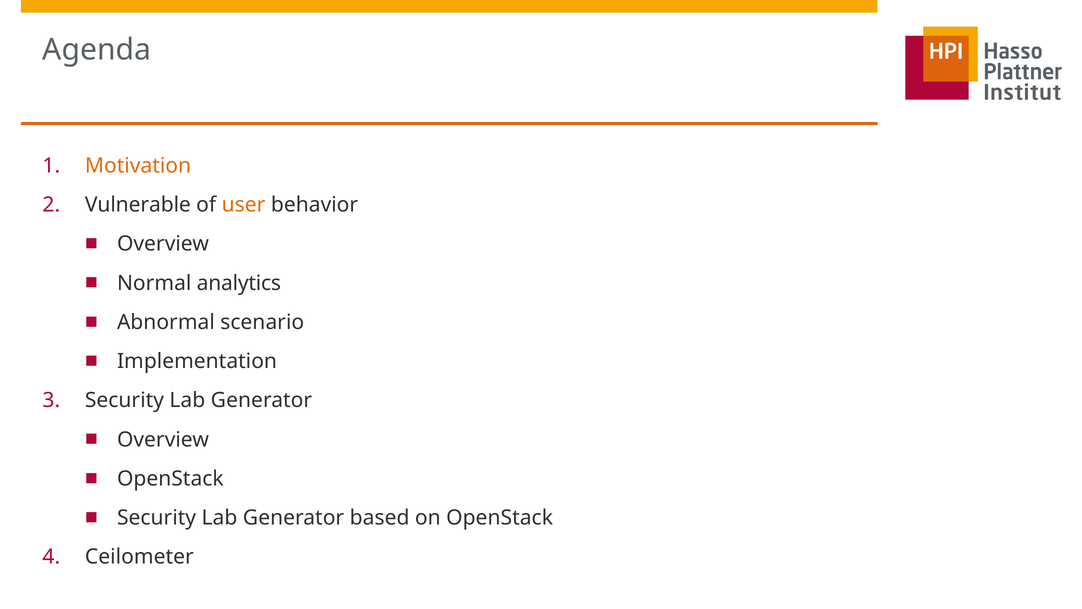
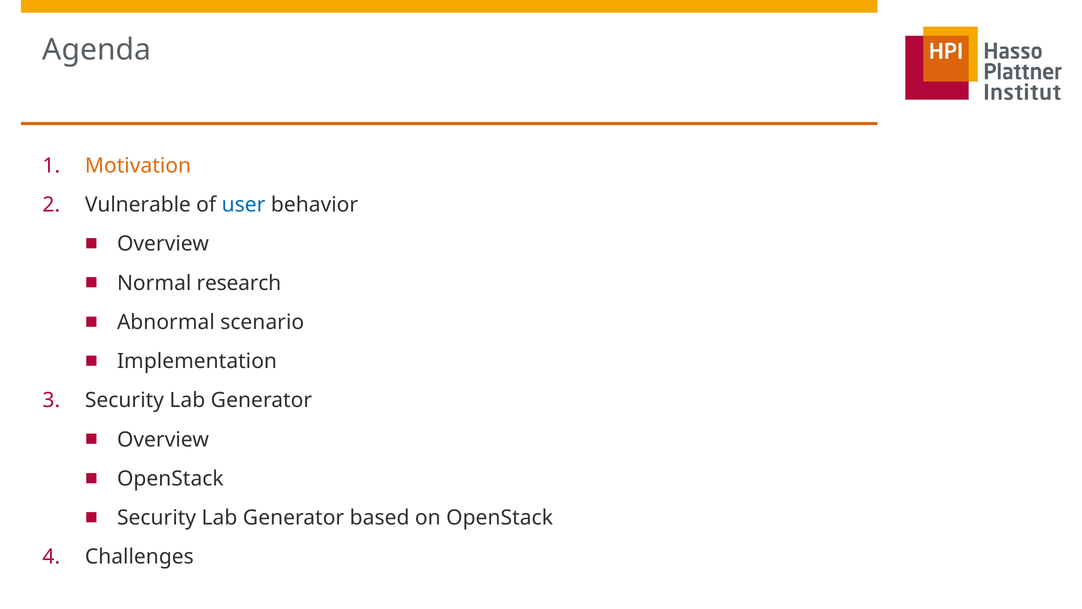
user colour: orange -> blue
analytics: analytics -> research
Ceilometer: Ceilometer -> Challenges
